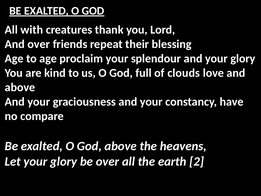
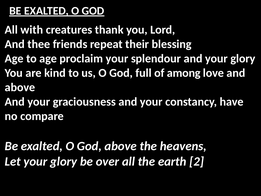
And over: over -> thee
clouds: clouds -> among
